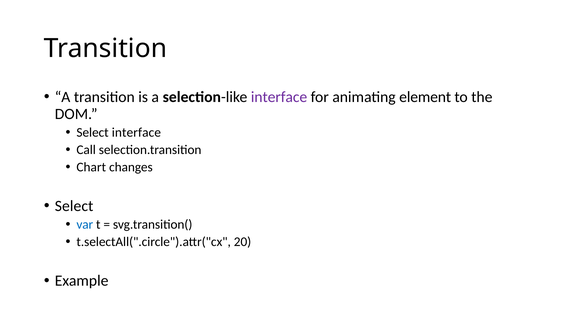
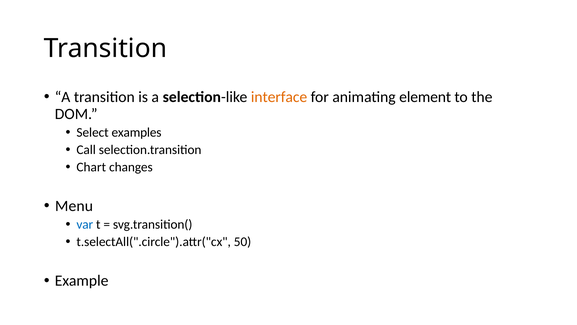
interface at (279, 97) colour: purple -> orange
Select interface: interface -> examples
Select at (74, 206): Select -> Menu
20: 20 -> 50
